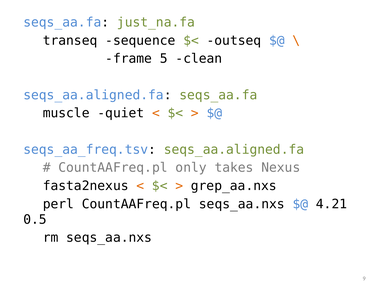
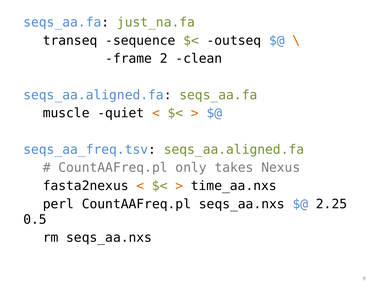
5: 5 -> 2
grep_aa.nxs: grep_aa.nxs -> time_aa.nxs
4.21: 4.21 -> 2.25
